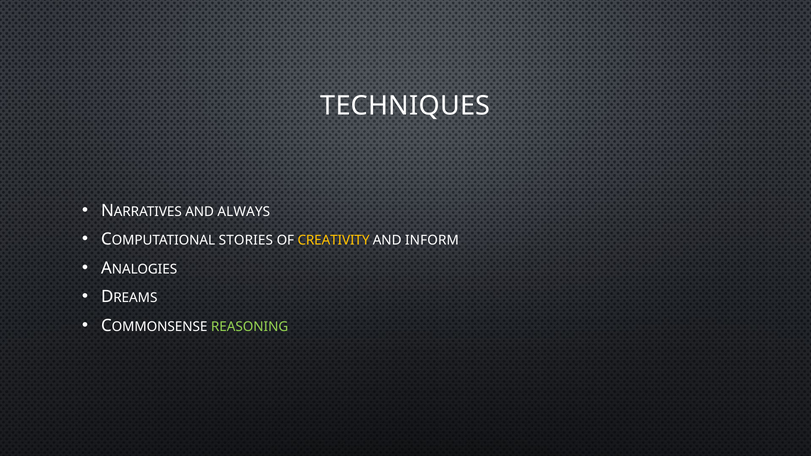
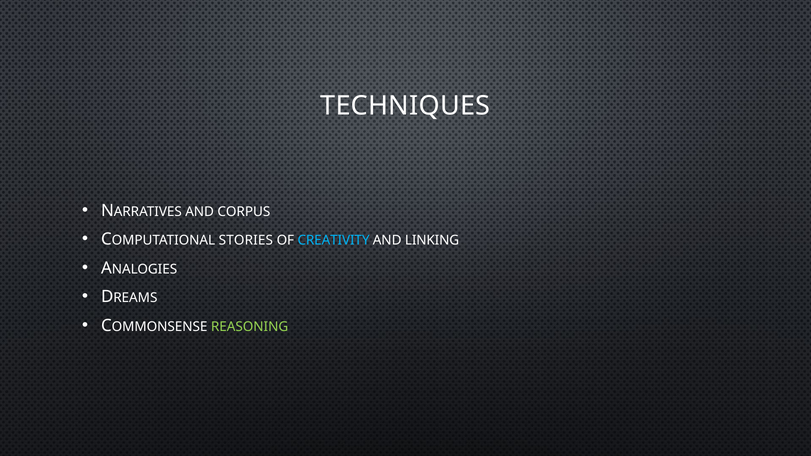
ALWAYS: ALWAYS -> CORPUS
CREATIVITY colour: yellow -> light blue
INFORM: INFORM -> LINKING
